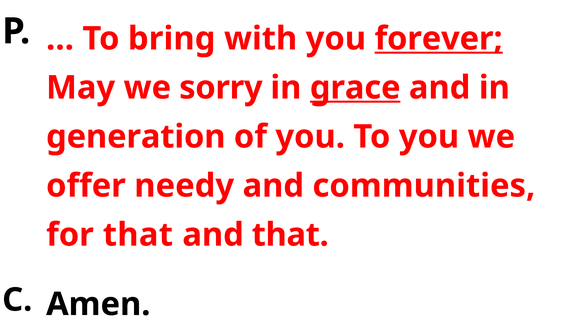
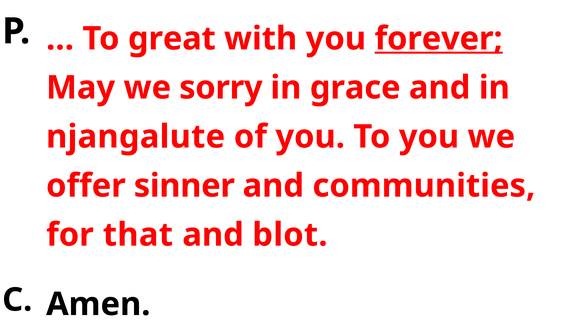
bring: bring -> great
grace underline: present -> none
generation: generation -> njangalute
needy: needy -> sinner
and that: that -> blot
